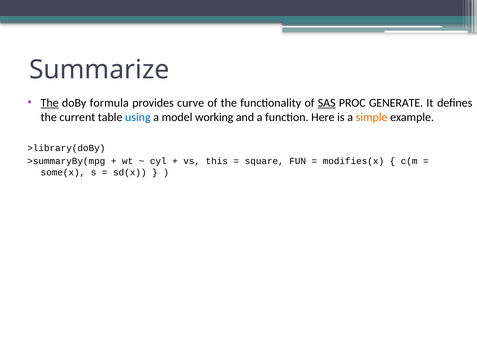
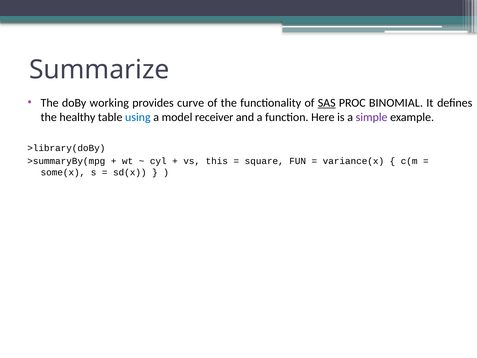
The at (50, 103) underline: present -> none
formula: formula -> working
GENERATE: GENERATE -> BINOMIAL
current: current -> healthy
working: working -> receiver
simple colour: orange -> purple
modifies(x: modifies(x -> variance(x
